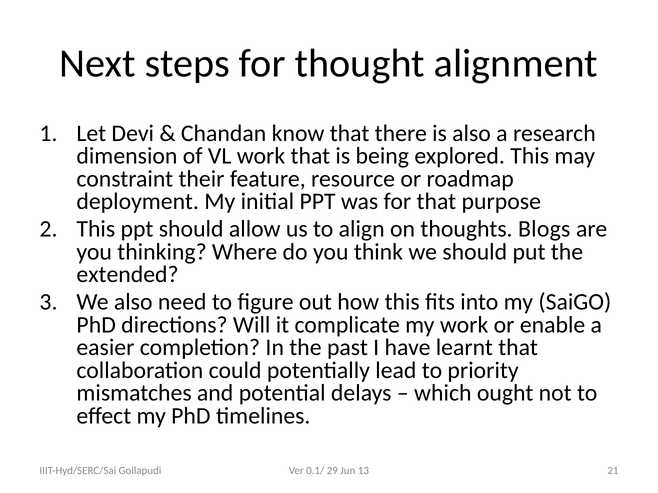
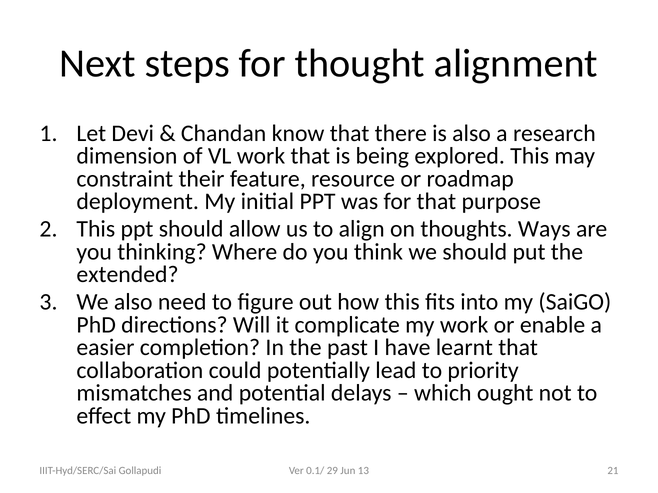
Blogs: Blogs -> Ways
